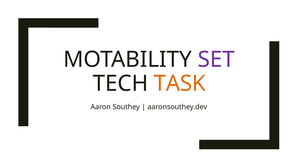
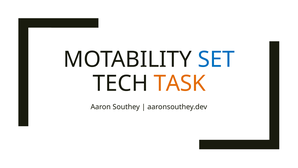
SET colour: purple -> blue
